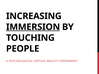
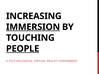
PEOPLE underline: none -> present
